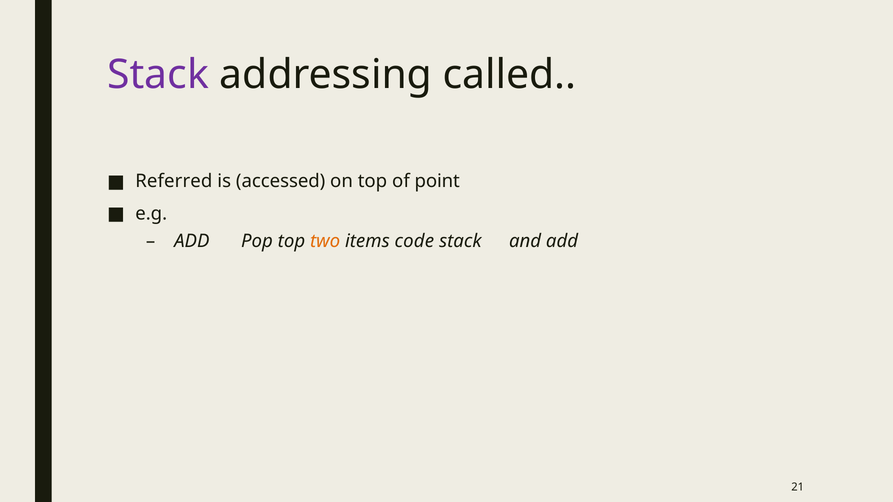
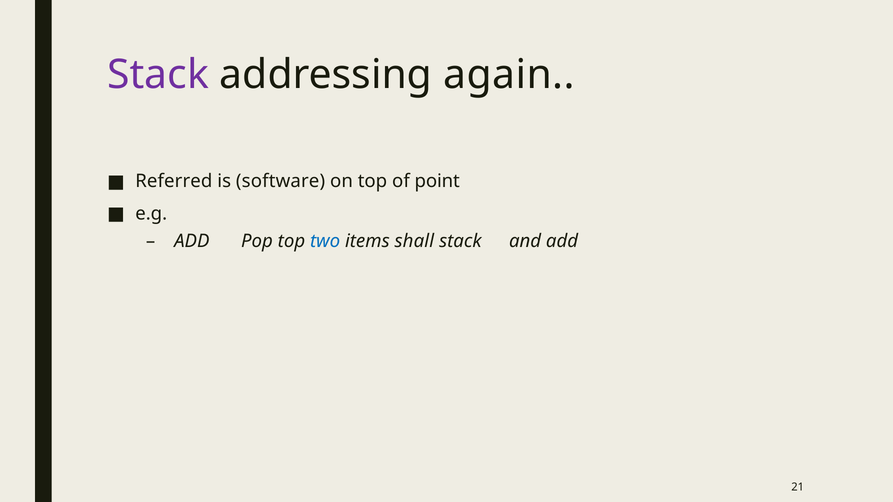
called: called -> again
accessed: accessed -> software
two colour: orange -> blue
code: code -> shall
